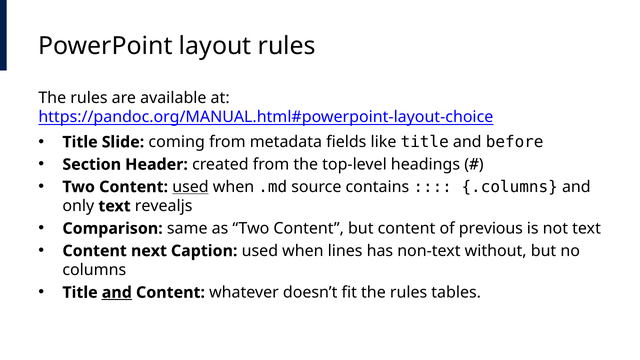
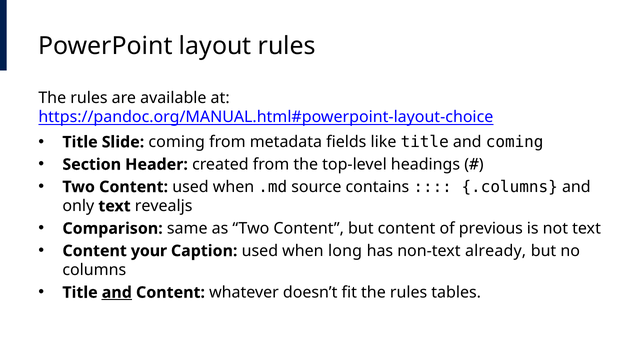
and before: before -> coming
used at (190, 187) underline: present -> none
next: next -> your
lines: lines -> long
without: without -> already
